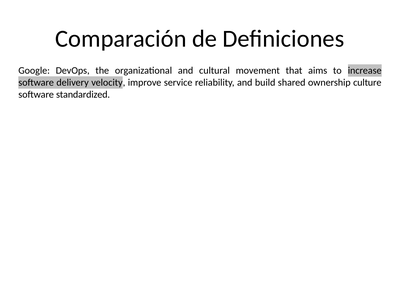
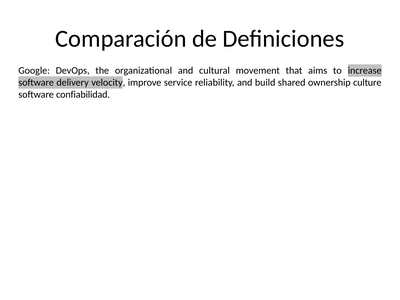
standardized: standardized -> confiabilidad
